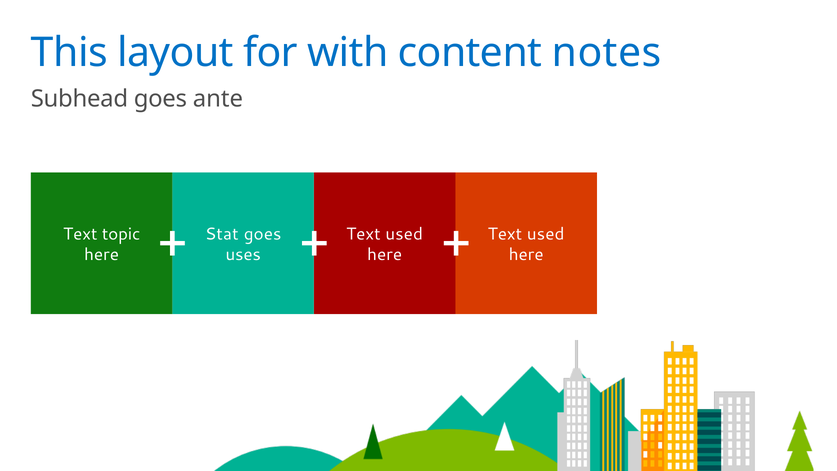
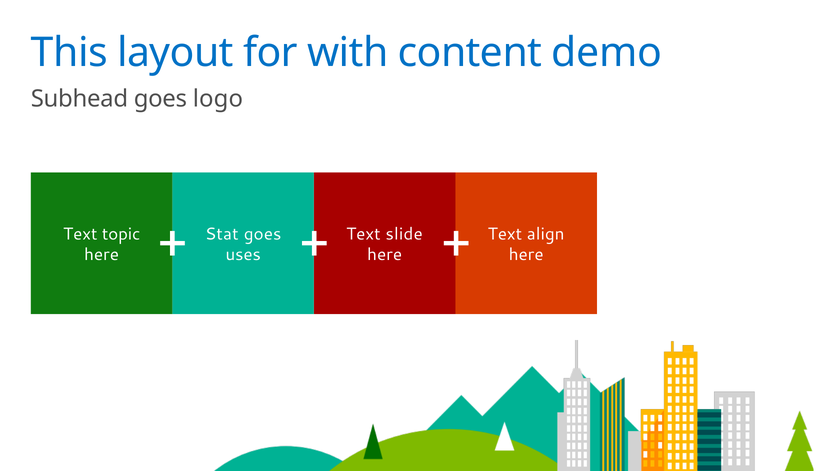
notes: notes -> demo
ante: ante -> logo
used at (404, 234): used -> slide
used at (546, 234): used -> align
